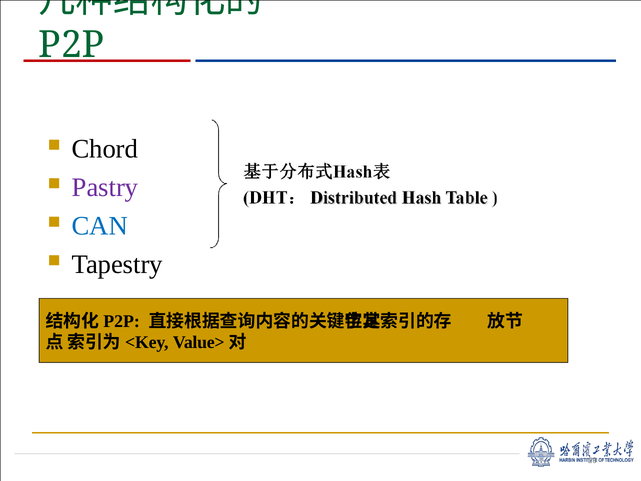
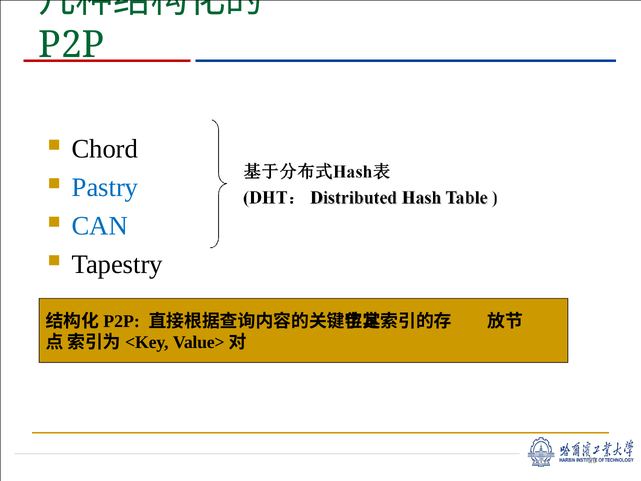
Pastry colour: purple -> blue
